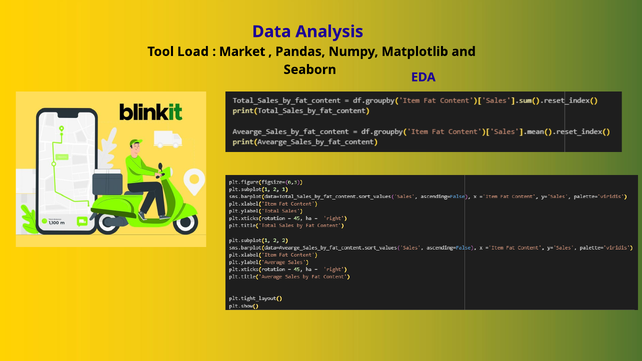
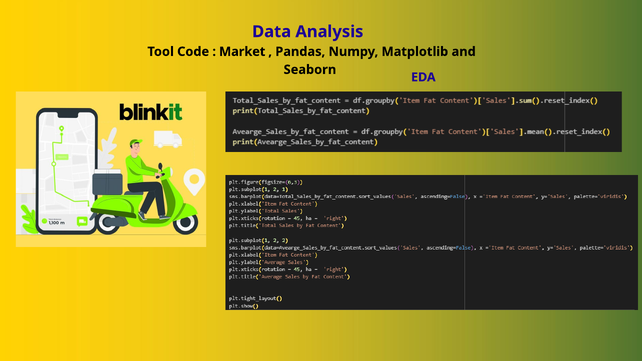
Load: Load -> Code
